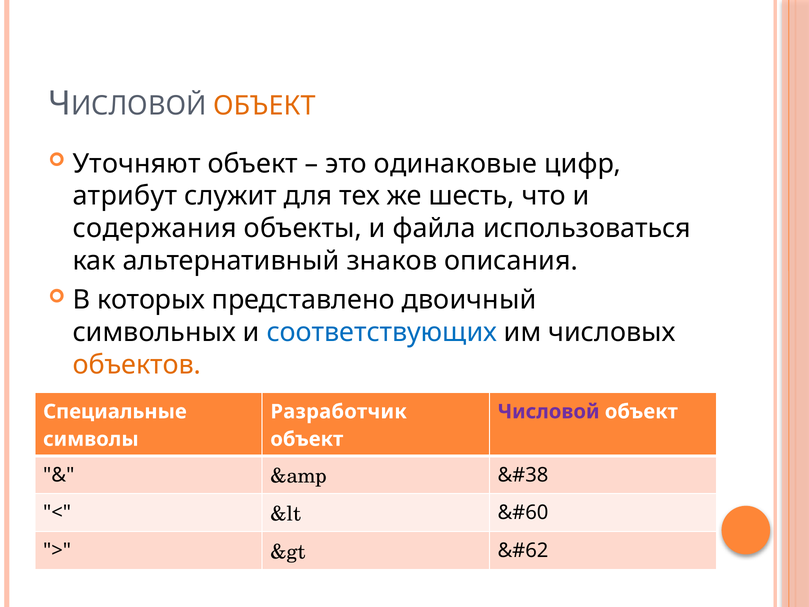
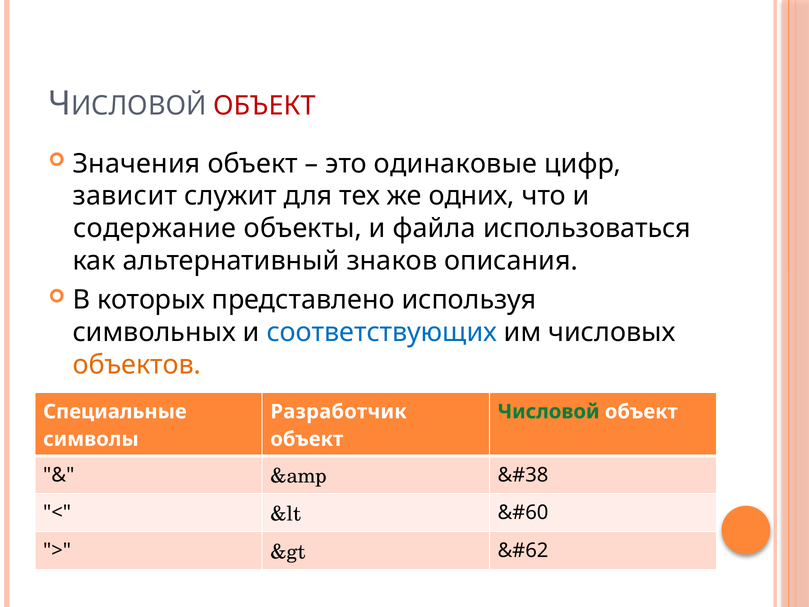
ОБЪЕКТ at (265, 106) colour: orange -> red
Уточняют: Уточняют -> Значения
атрибут: атрибут -> зависит
шесть: шесть -> одних
содержания: содержания -> содержание
двоичный: двоичный -> используя
Числовой colour: purple -> green
